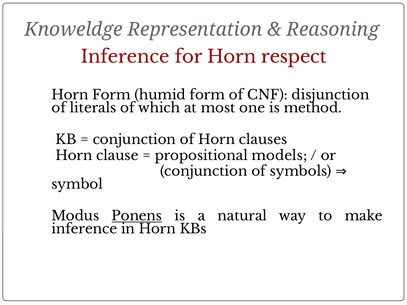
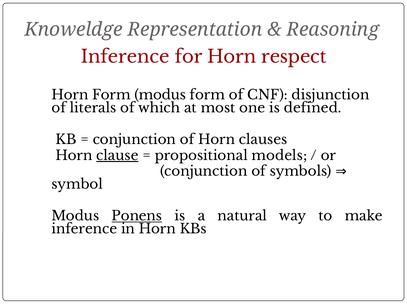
Form humid: humid -> modus
method: method -> defined
clause underline: none -> present
